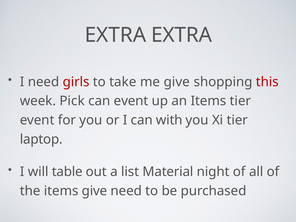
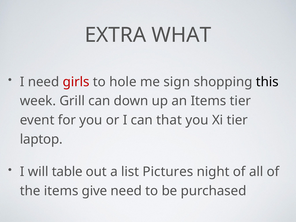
EXTRA EXTRA: EXTRA -> WHAT
take: take -> hole
me give: give -> sign
this colour: red -> black
Pick: Pick -> Grill
can event: event -> down
with: with -> that
Material: Material -> Pictures
